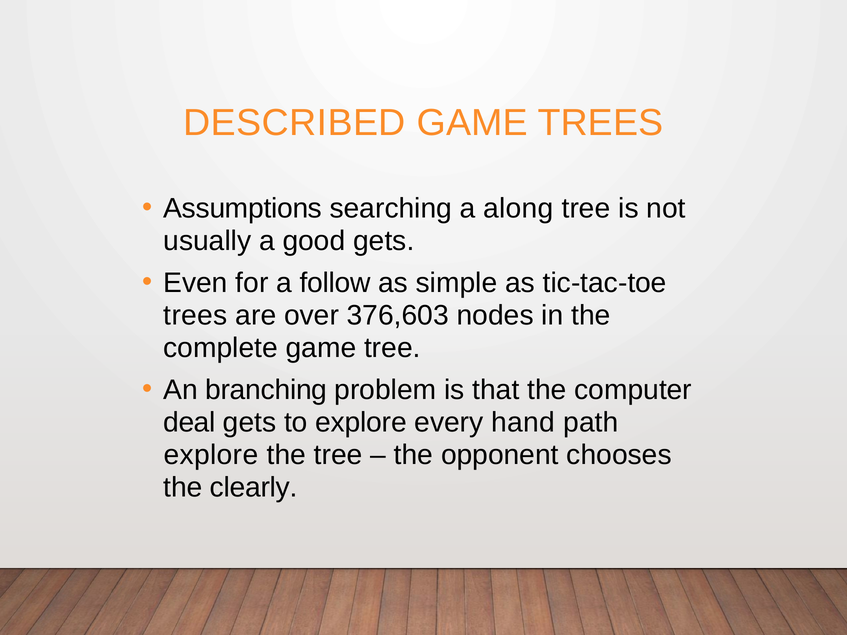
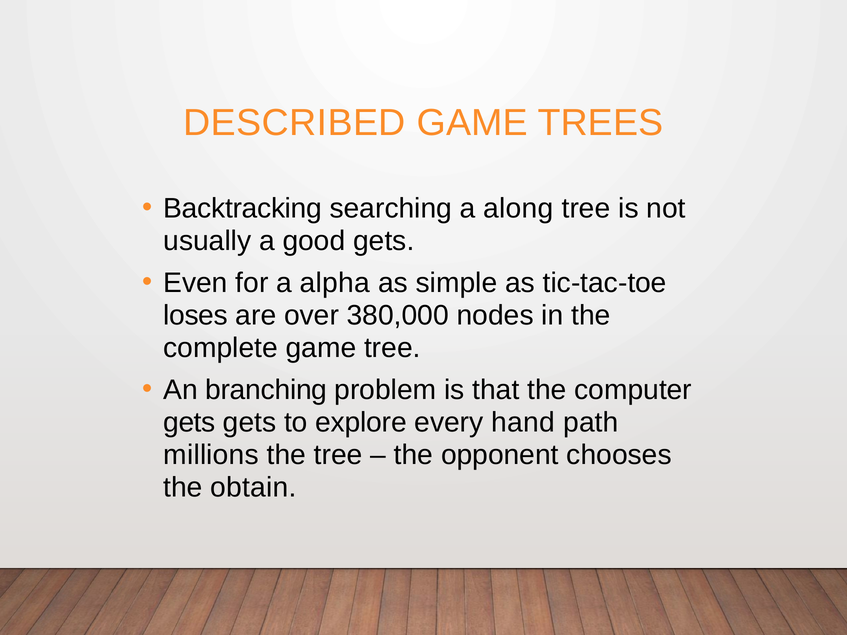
Assumptions: Assumptions -> Backtracking
follow: follow -> alpha
trees at (195, 315): trees -> loses
376,603: 376,603 -> 380,000
deal at (189, 422): deal -> gets
explore at (211, 455): explore -> millions
clearly: clearly -> obtain
